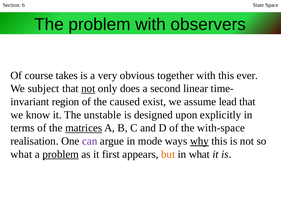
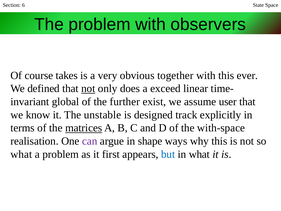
subject: subject -> defined
second: second -> exceed
region: region -> global
caused: caused -> further
lead: lead -> user
upon: upon -> track
mode: mode -> shape
why underline: present -> none
problem at (61, 154) underline: present -> none
but colour: orange -> blue
